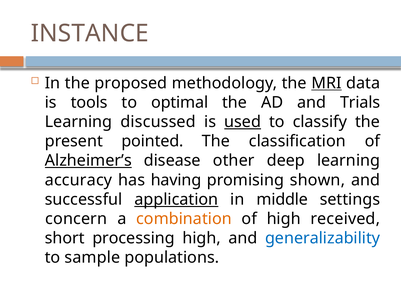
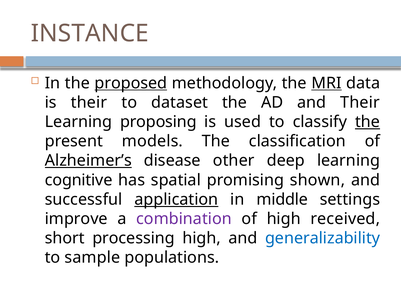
proposed underline: none -> present
is tools: tools -> their
optimal: optimal -> dataset
and Trials: Trials -> Their
discussed: discussed -> proposing
used underline: present -> none
the at (368, 122) underline: none -> present
pointed: pointed -> models
accuracy: accuracy -> cognitive
having: having -> spatial
concern: concern -> improve
combination colour: orange -> purple
